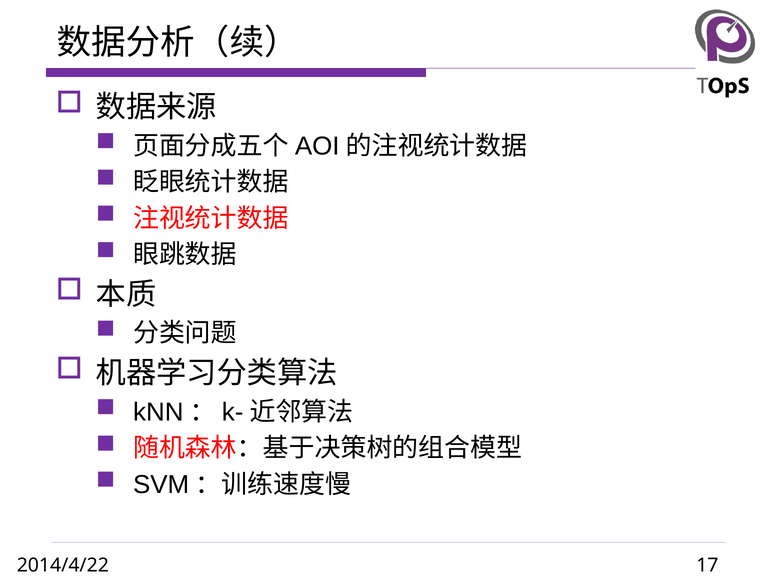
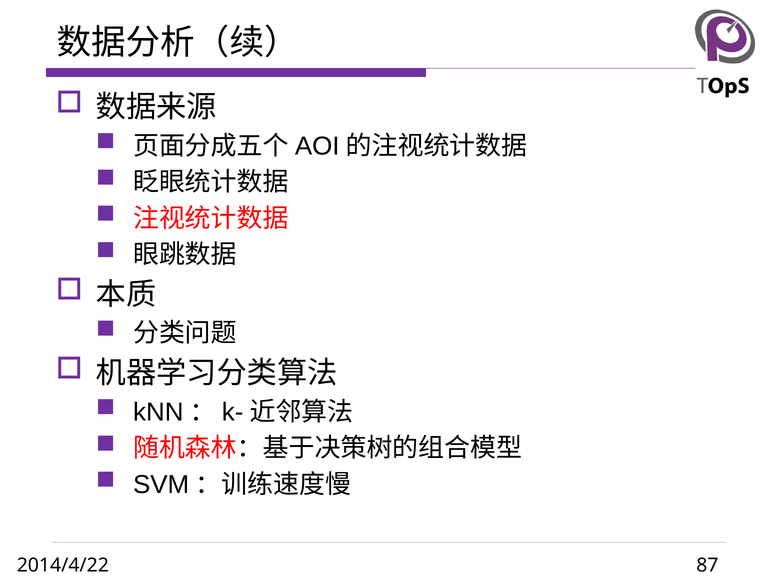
17: 17 -> 87
